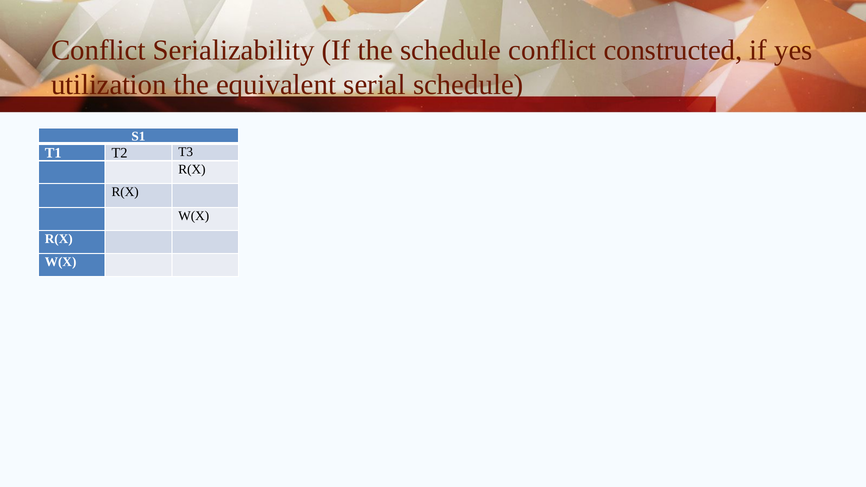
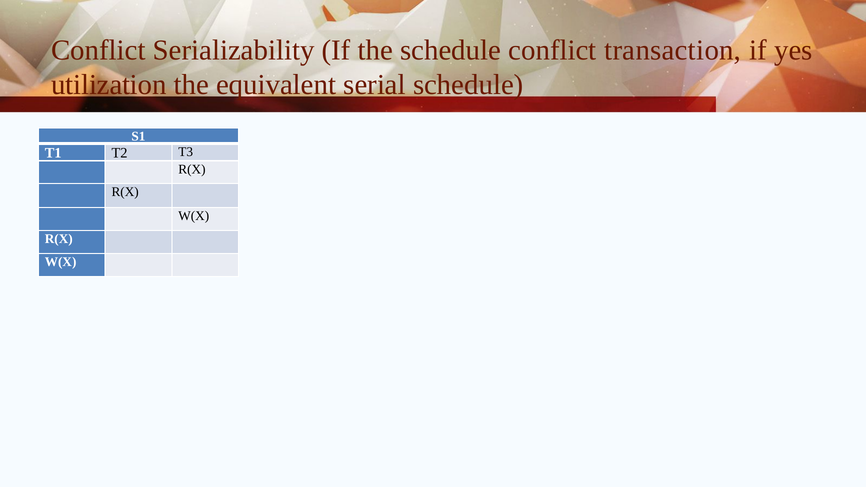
constructed: constructed -> transaction
